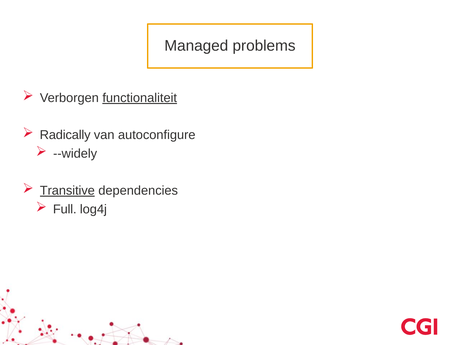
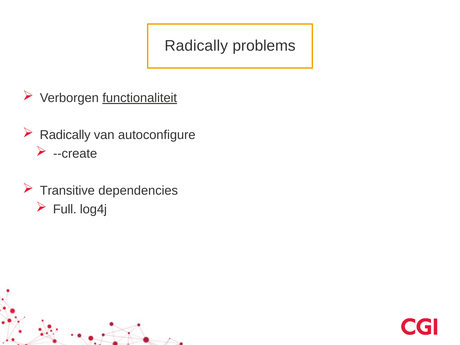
Managed at (196, 46): Managed -> Radically
--widely: --widely -> --create
Transitive underline: present -> none
